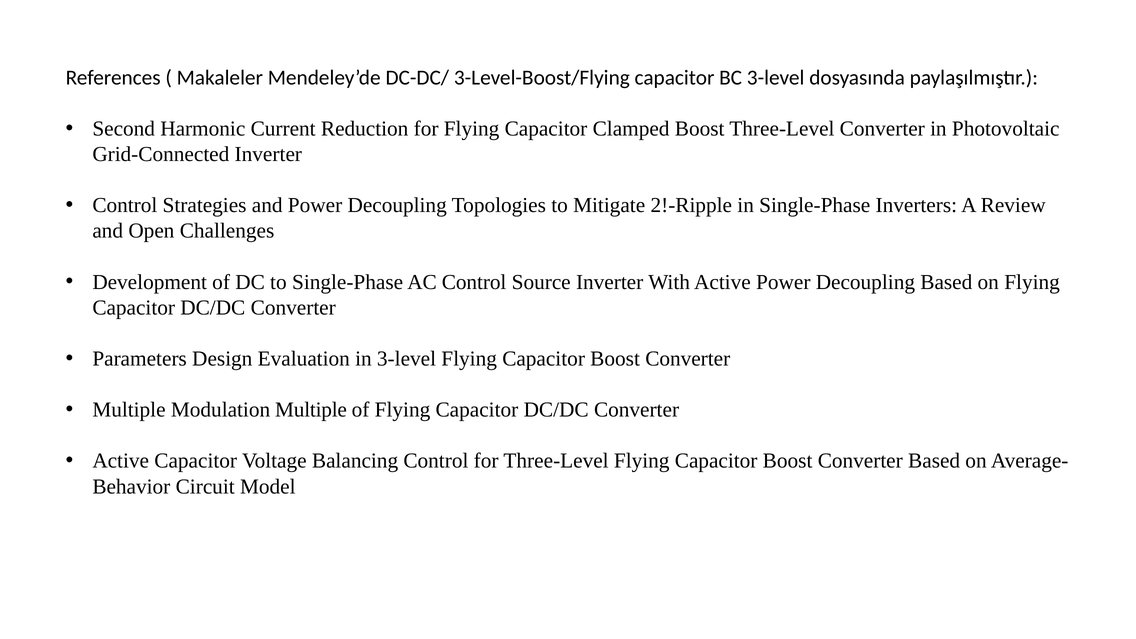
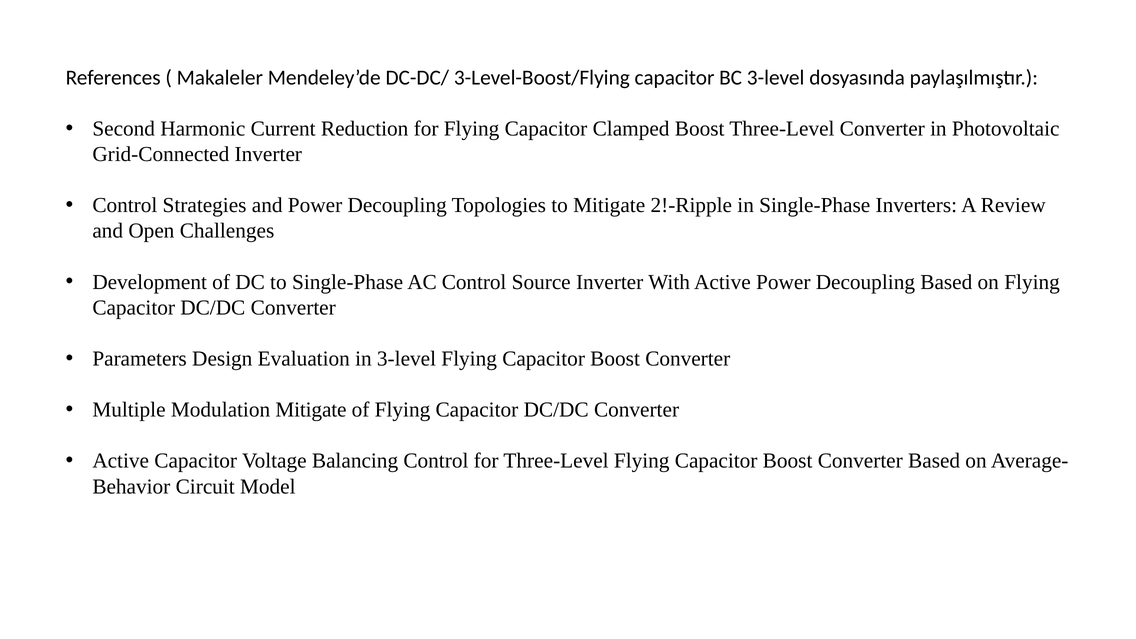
Modulation Multiple: Multiple -> Mitigate
